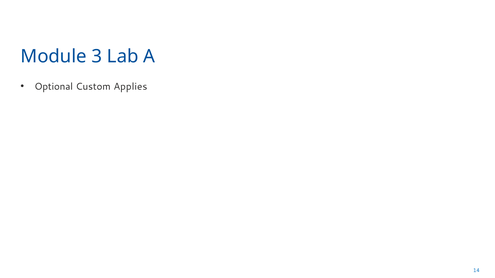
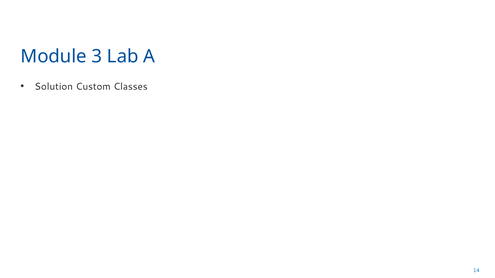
Optional: Optional -> Solution
Applies: Applies -> Classes
